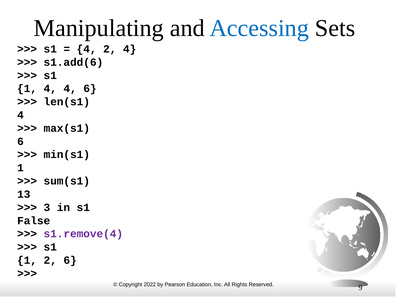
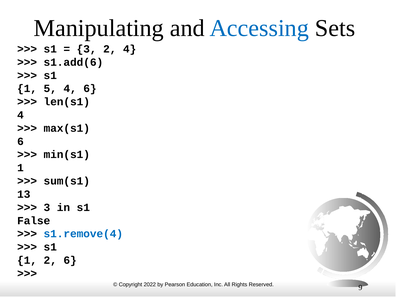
4 at (87, 49): 4 -> 3
1 4: 4 -> 5
s1.remove(4 colour: purple -> blue
